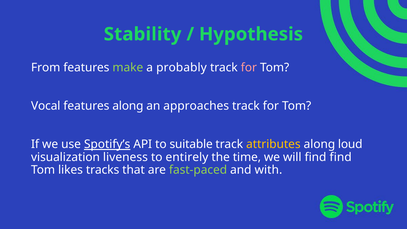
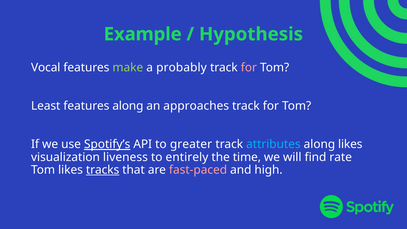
Stability: Stability -> Example
From: From -> Vocal
Vocal: Vocal -> Least
suitable: suitable -> greater
attributes colour: yellow -> light blue
along loud: loud -> likes
find find: find -> rate
tracks underline: none -> present
fast-paced colour: light green -> pink
with: with -> high
